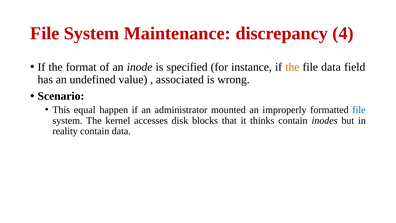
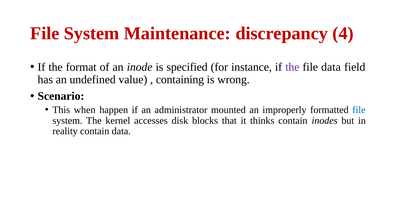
the at (292, 67) colour: orange -> purple
associated: associated -> containing
equal: equal -> when
